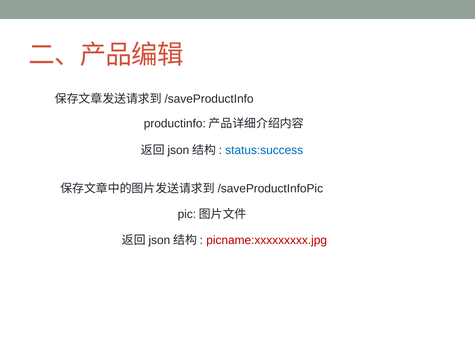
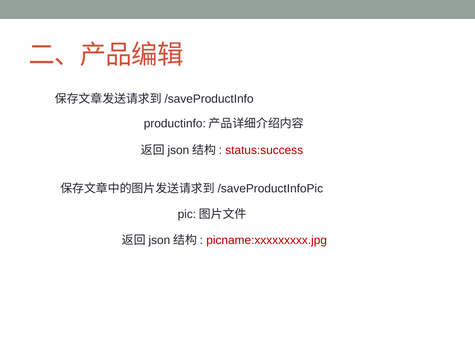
status:success colour: blue -> red
